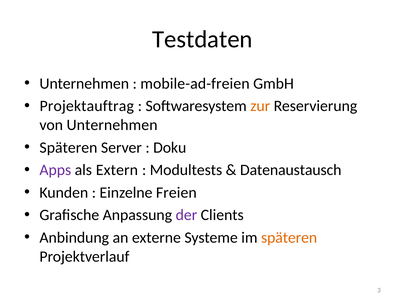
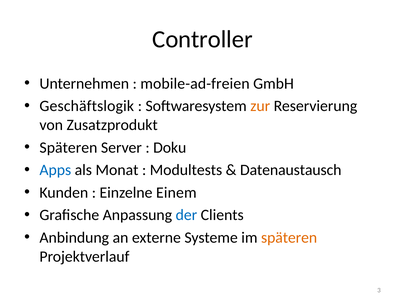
Testdaten: Testdaten -> Controller
Projektauftrag: Projektauftrag -> Geschäftslogik
von Unternehmen: Unternehmen -> Zusatzprodukt
Apps colour: purple -> blue
Extern: Extern -> Monat
Freien: Freien -> Einem
der colour: purple -> blue
